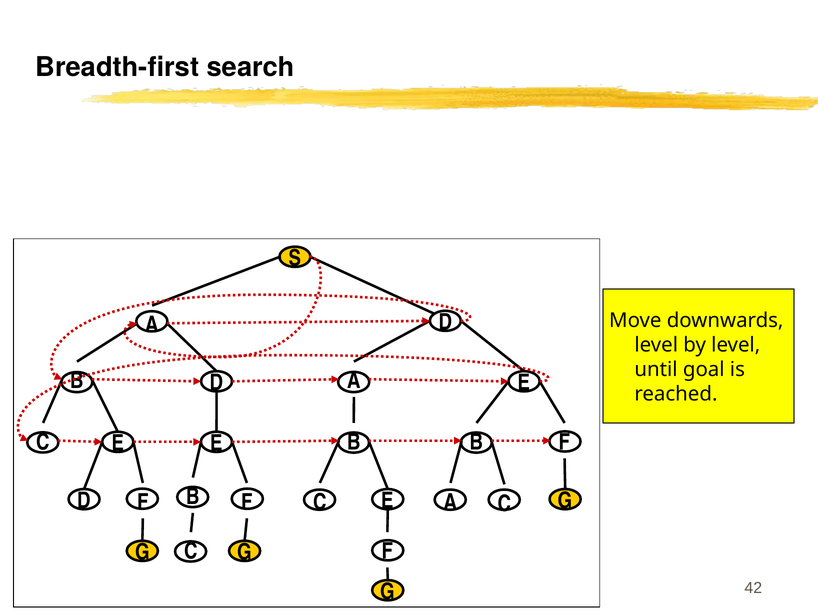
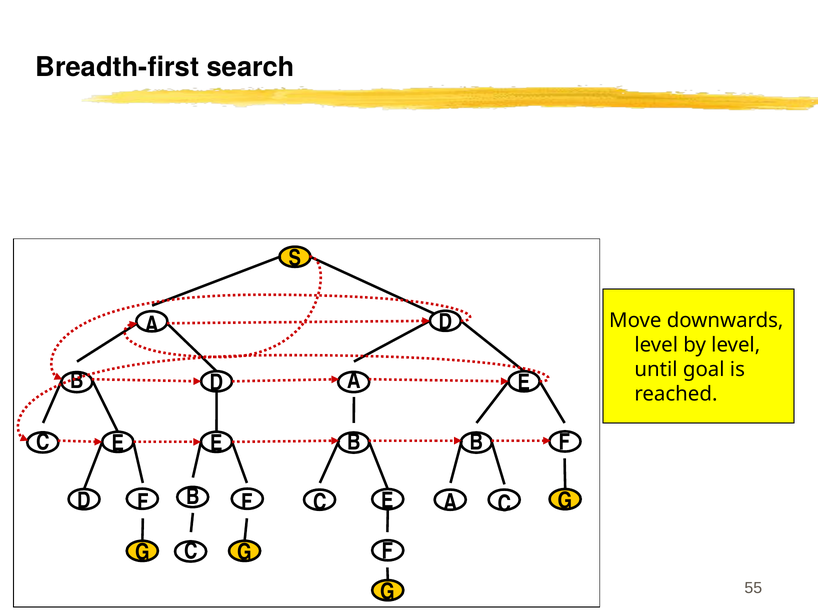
42: 42 -> 55
